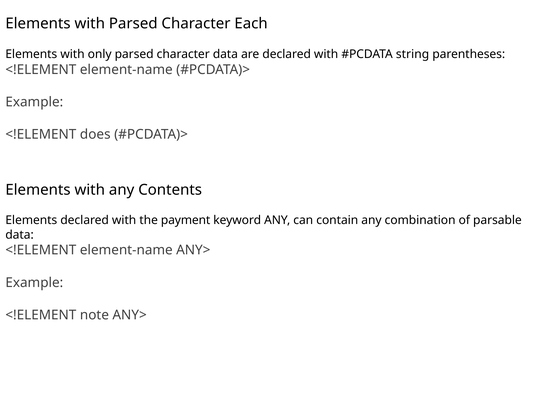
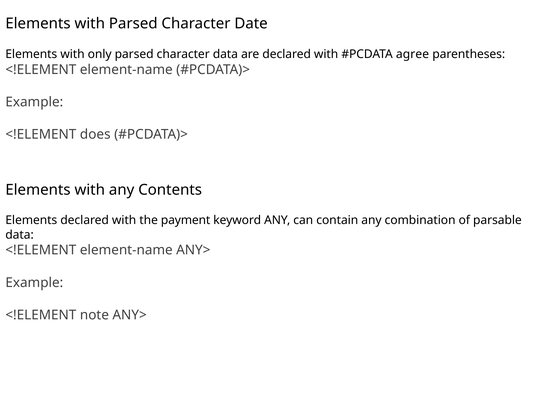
Each: Each -> Date
string: string -> agree
